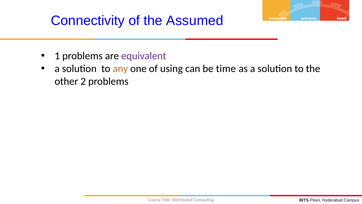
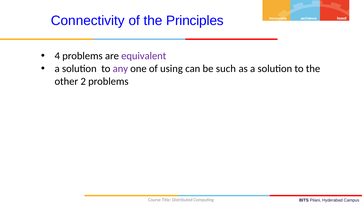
Assumed: Assumed -> Principles
1: 1 -> 4
any colour: orange -> purple
time: time -> such
